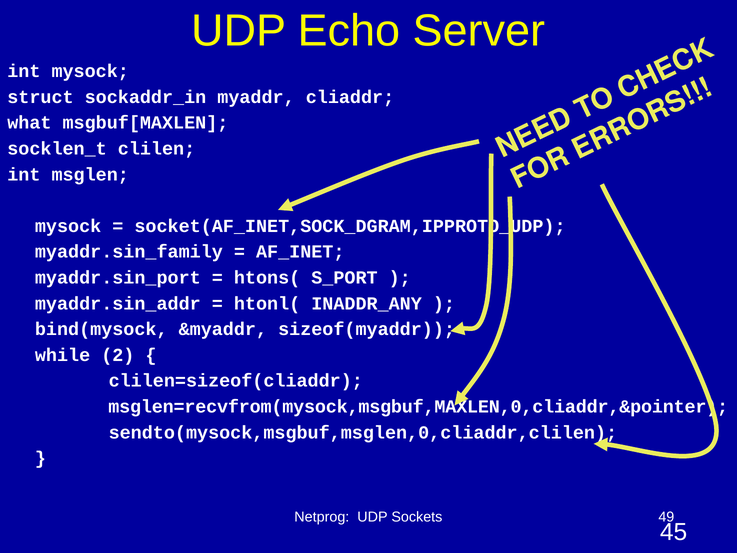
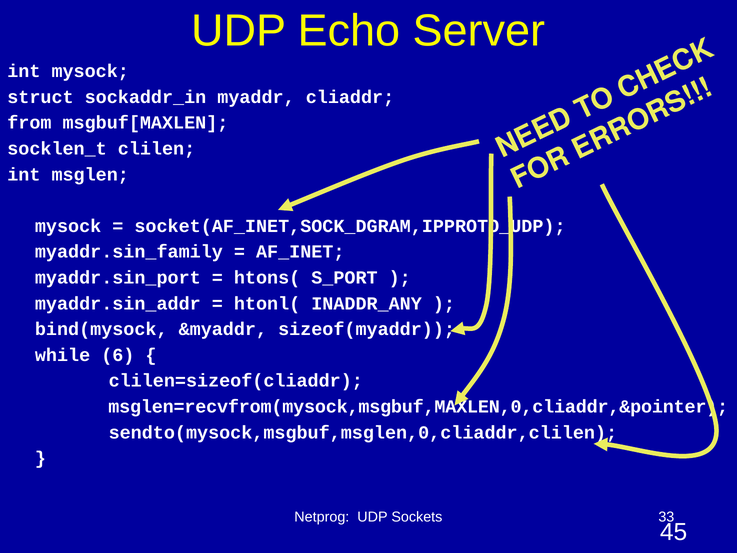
what: what -> from
2: 2 -> 6
49: 49 -> 33
